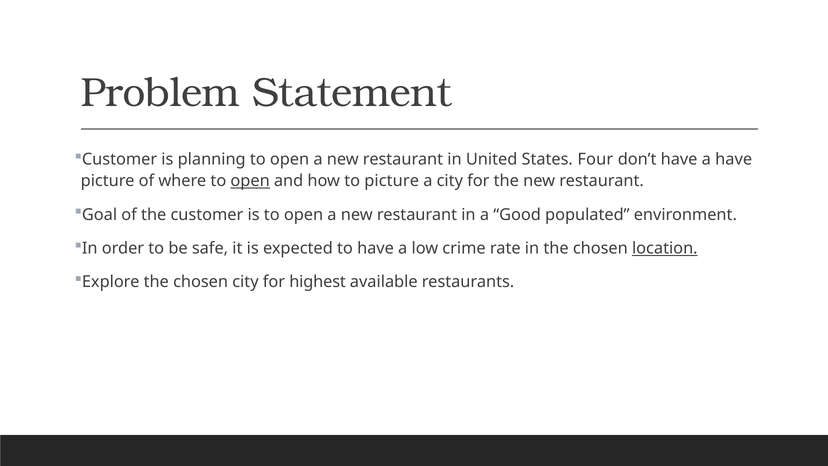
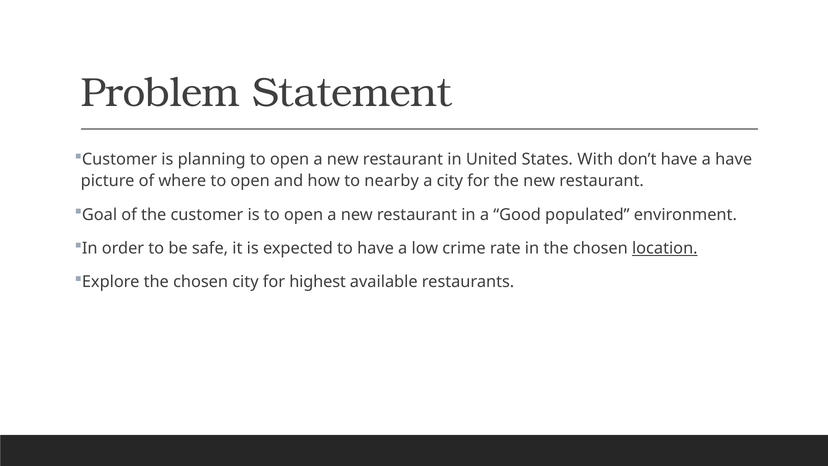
Four: Four -> With
open at (250, 181) underline: present -> none
to picture: picture -> nearby
